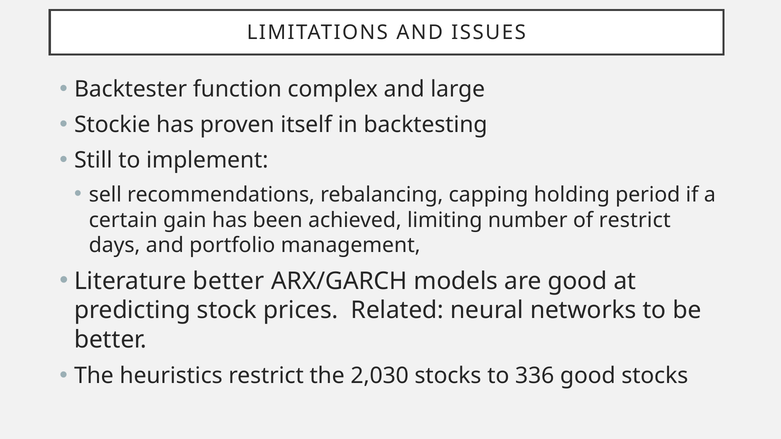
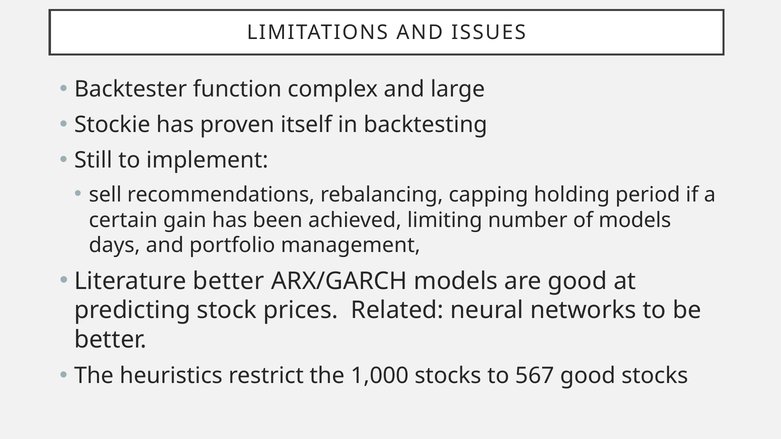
of restrict: restrict -> models
2,030: 2,030 -> 1,000
336: 336 -> 567
